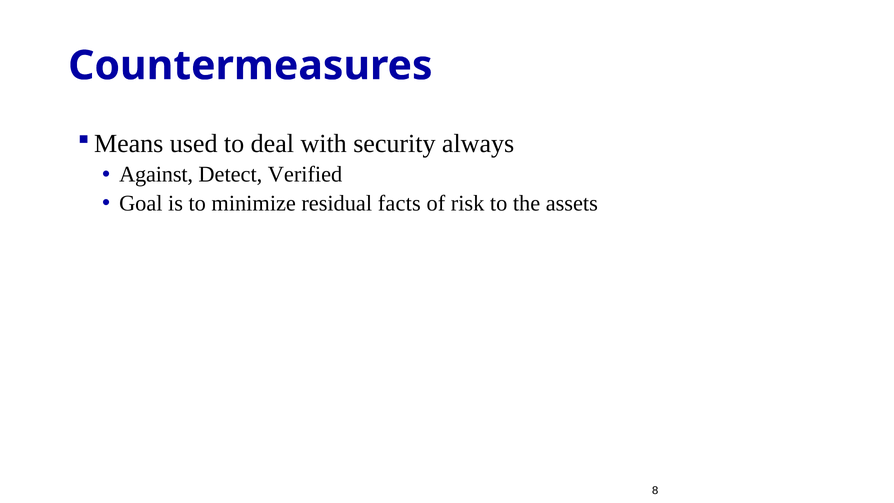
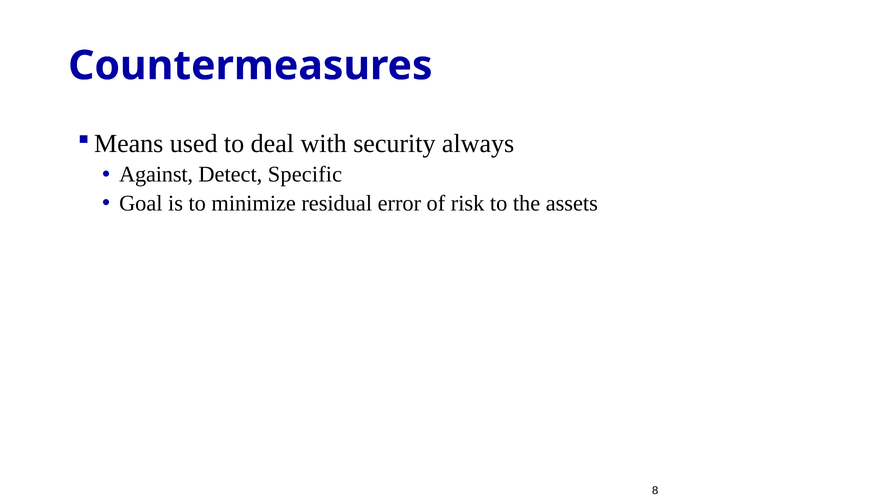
Verified: Verified -> Specific
facts: facts -> error
